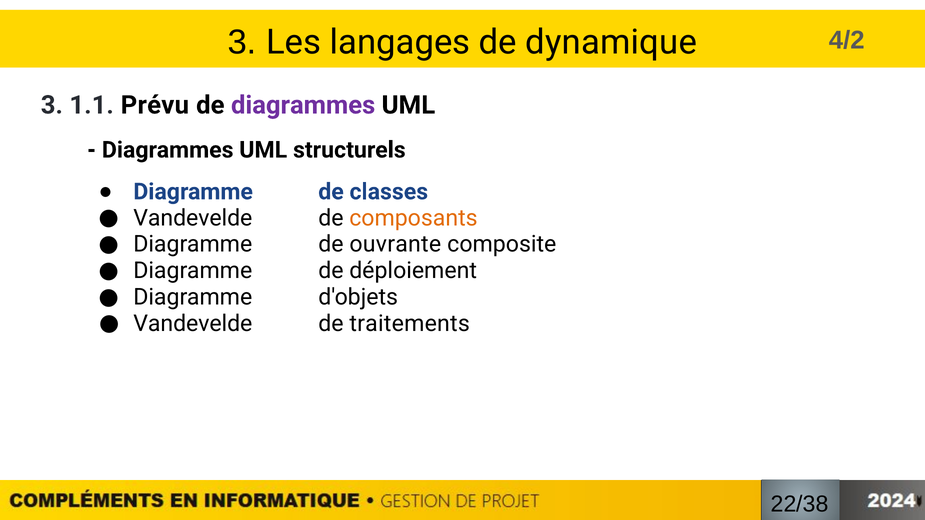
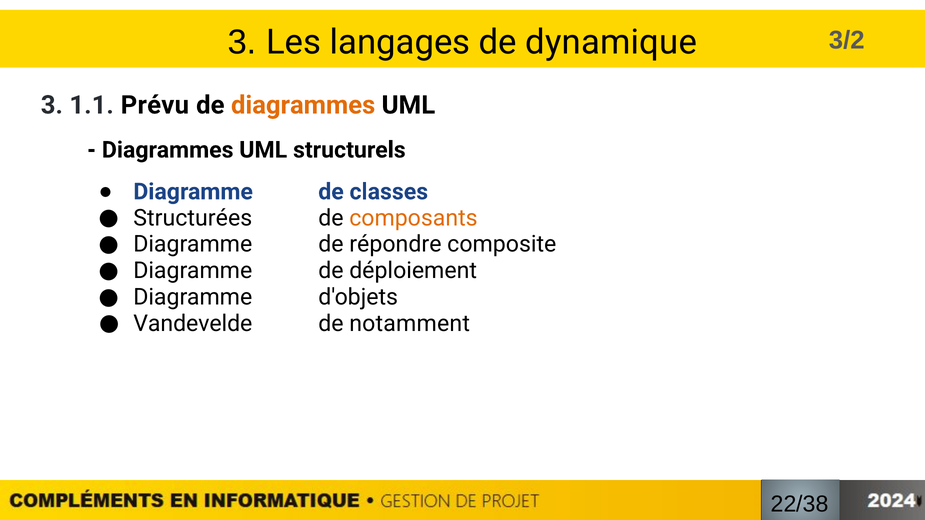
4/2: 4/2 -> 3/2
diagrammes at (303, 105) colour: purple -> orange
Vandevelde at (193, 218): Vandevelde -> Structurées
ouvrante: ouvrante -> répondre
traitements: traitements -> notamment
